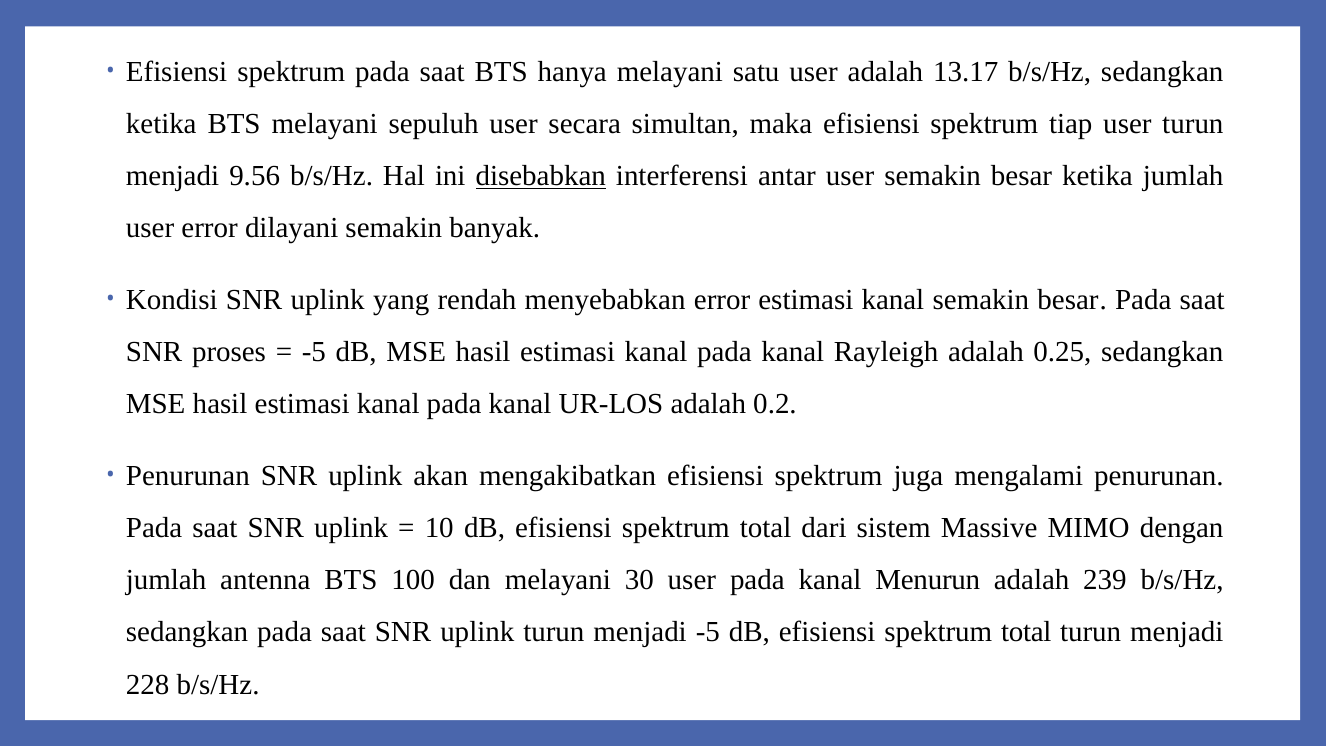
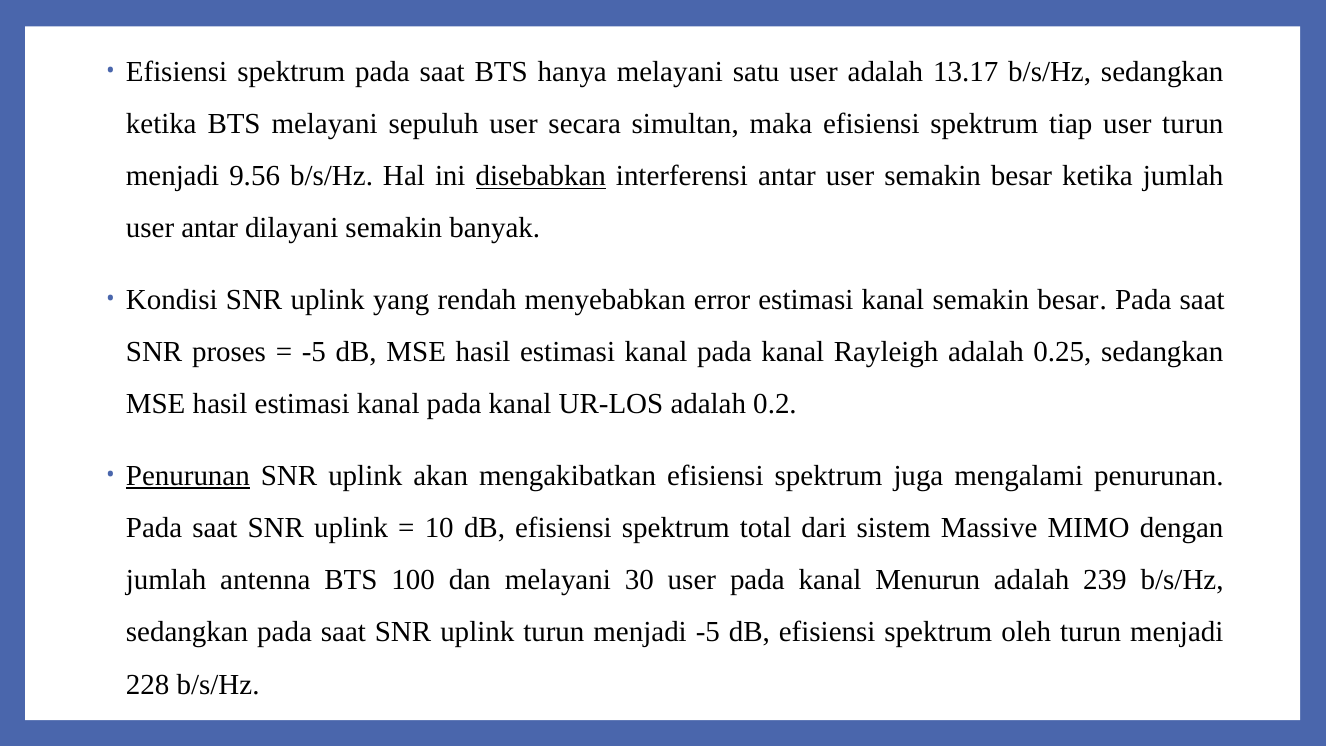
user error: error -> antar
Penurunan at (188, 476) underline: none -> present
total at (1026, 632): total -> oleh
